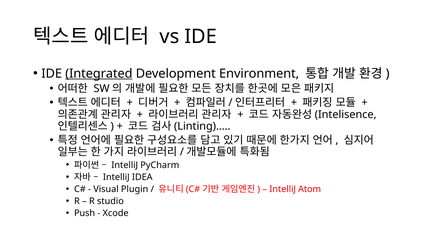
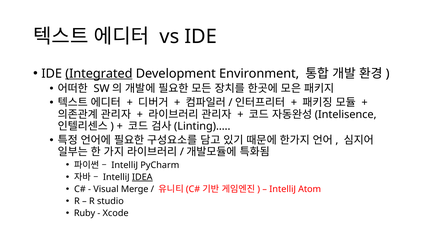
IDEA underline: none -> present
Plugin: Plugin -> Merge
Push: Push -> Ruby
